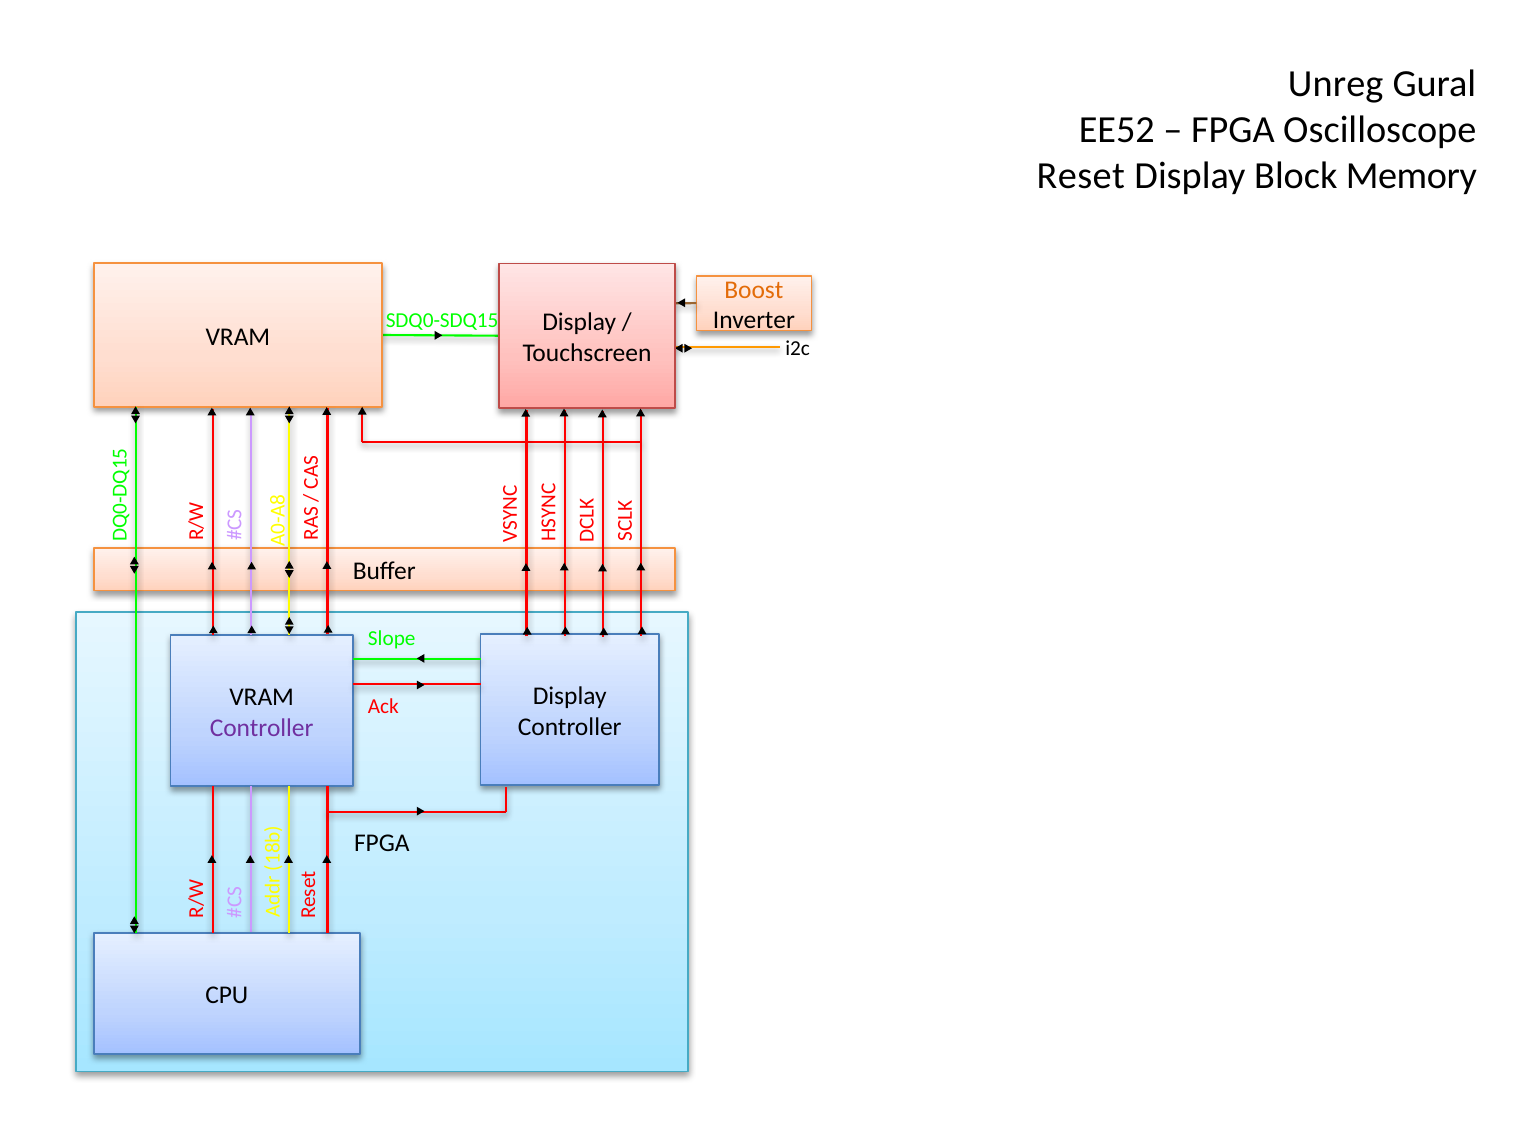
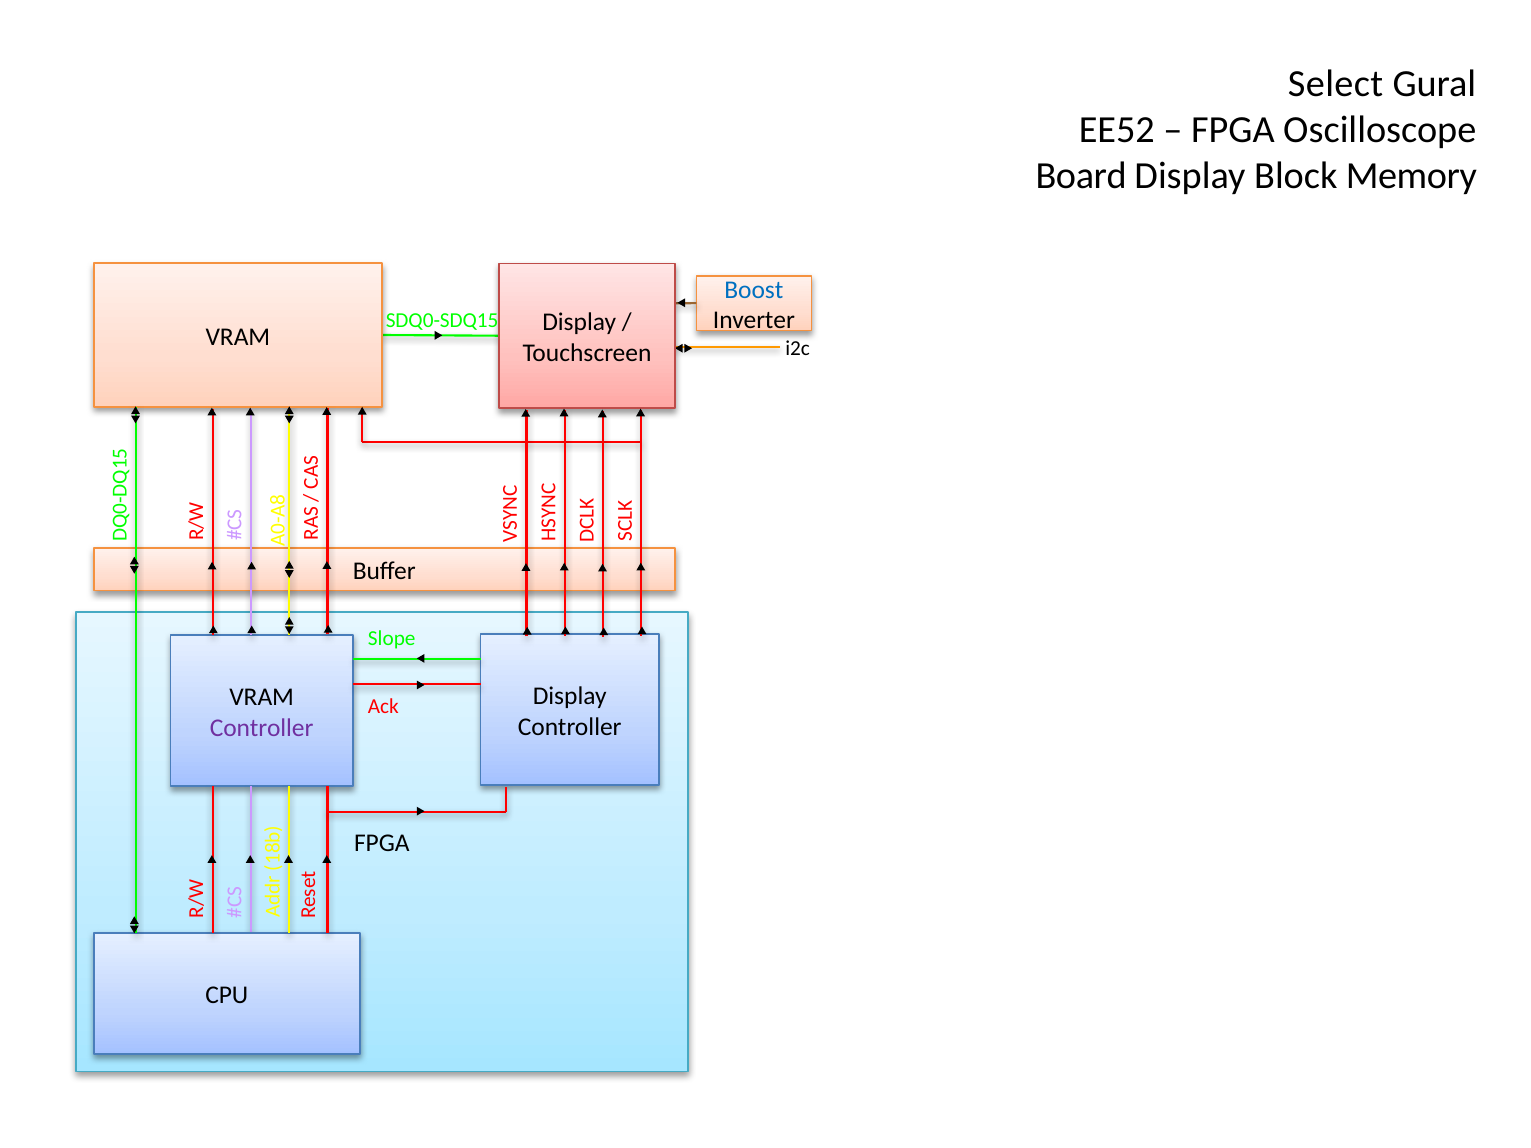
Unreg: Unreg -> Select
Reset: Reset -> Board
Boost colour: orange -> blue
